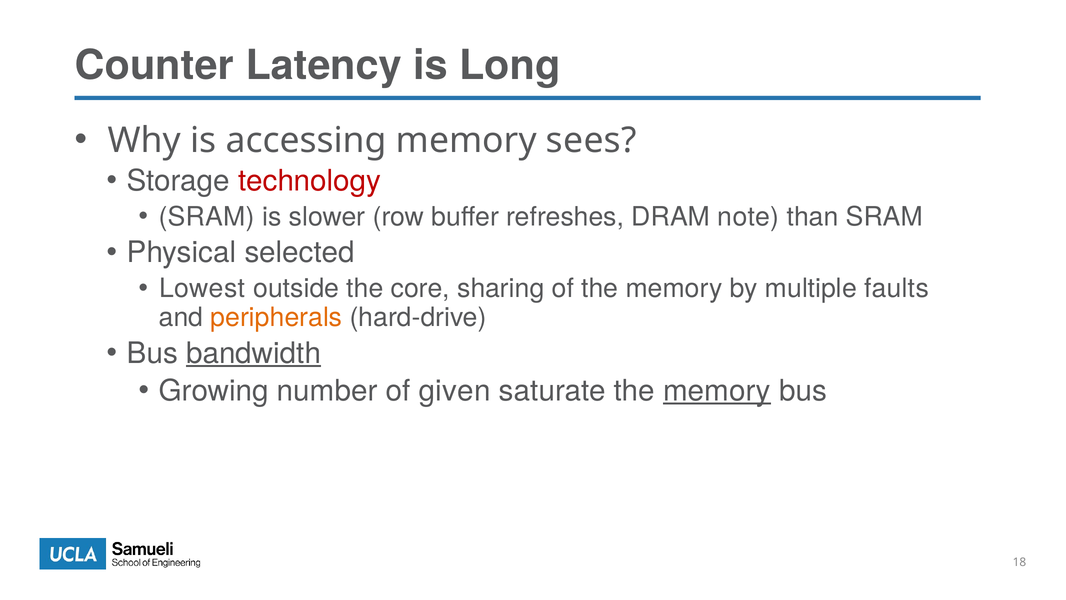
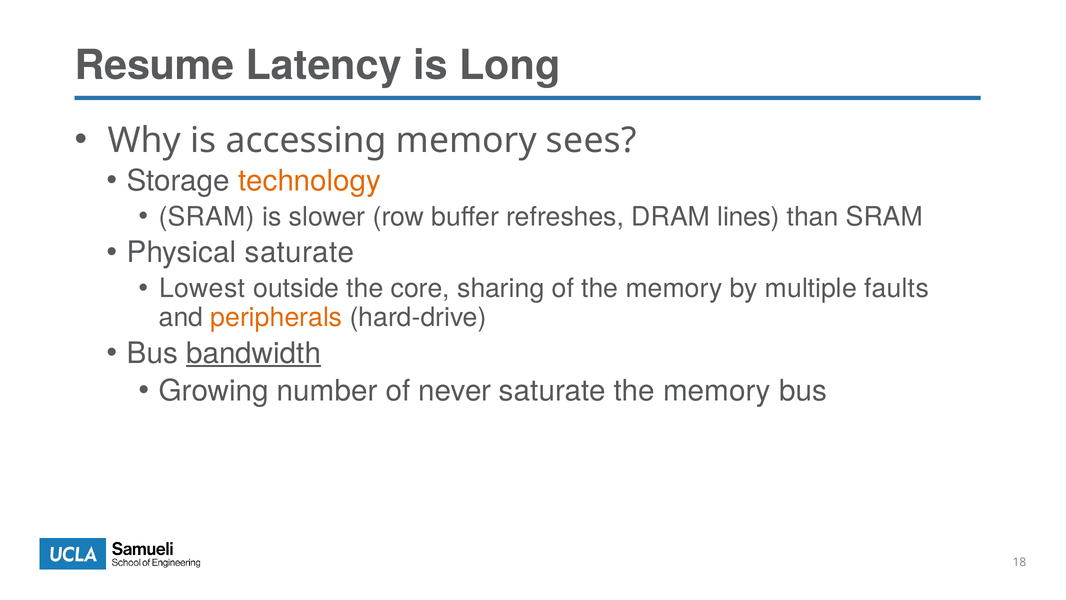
Counter: Counter -> Resume
technology colour: red -> orange
note: note -> lines
Physical selected: selected -> saturate
given: given -> never
memory at (717, 391) underline: present -> none
